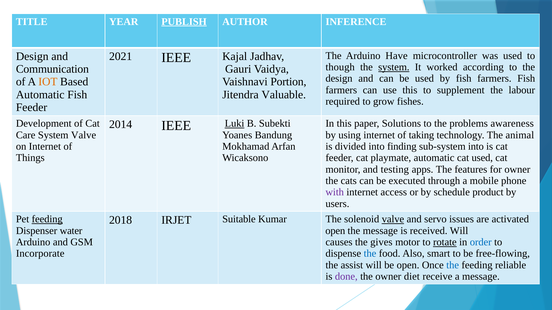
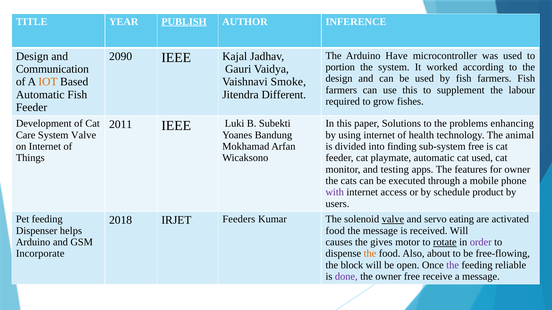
2021: 2021 -> 2090
though: though -> portion
system at (394, 67) underline: present -> none
Portion: Portion -> Smoke
Valuable: Valuable -> Different
awareness: awareness -> enhancing
2014: 2014 -> 2011
Luki underline: present -> none
taking: taking -> health
sub-system into: into -> free
feeding at (47, 220) underline: present -> none
Suitable: Suitable -> Feeders
issues: issues -> eating
water: water -> helps
open at (335, 231): open -> food
order colour: blue -> purple
the at (370, 254) colour: blue -> orange
smart: smart -> about
assist: assist -> block
the at (453, 265) colour: blue -> purple
owner diet: diet -> free
